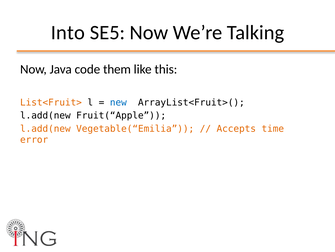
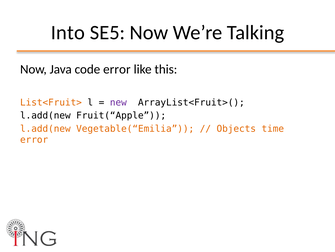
code them: them -> error
new colour: blue -> purple
Accepts: Accepts -> Objects
